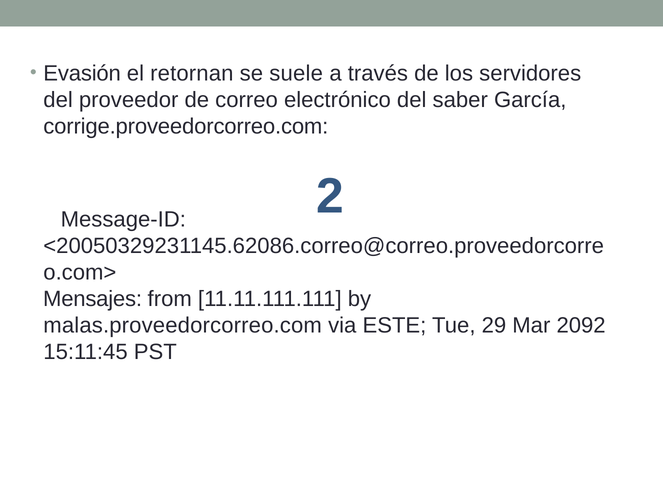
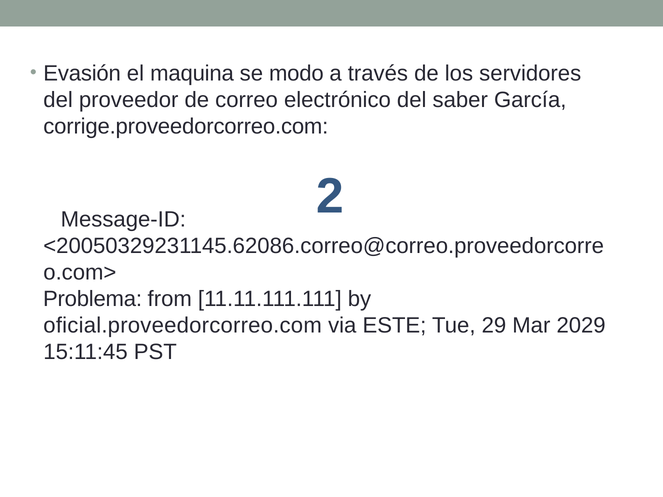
retornan: retornan -> maquina
suele: suele -> modo
Mensajes: Mensajes -> Problema
malas.proveedorcorreo.com: malas.proveedorcorreo.com -> oficial.proveedorcorreo.com
2092: 2092 -> 2029
